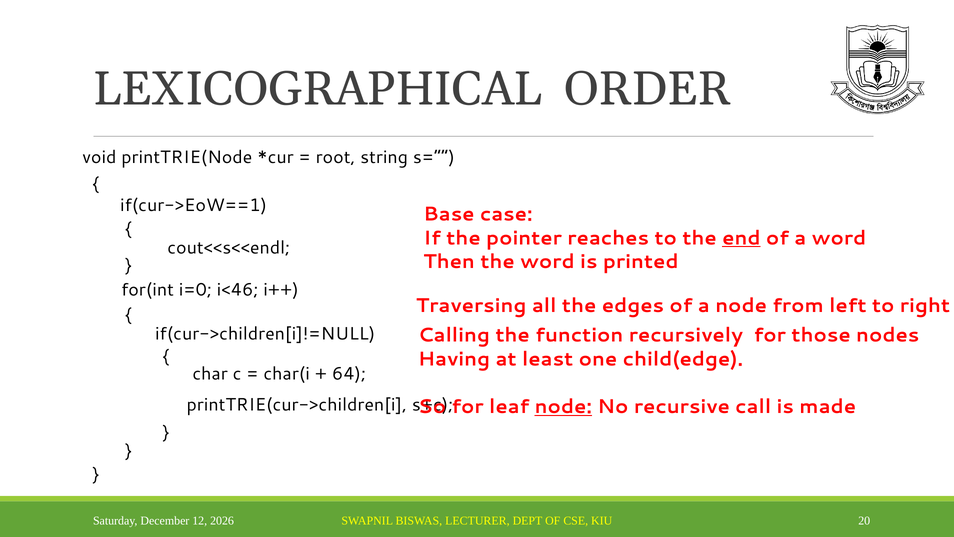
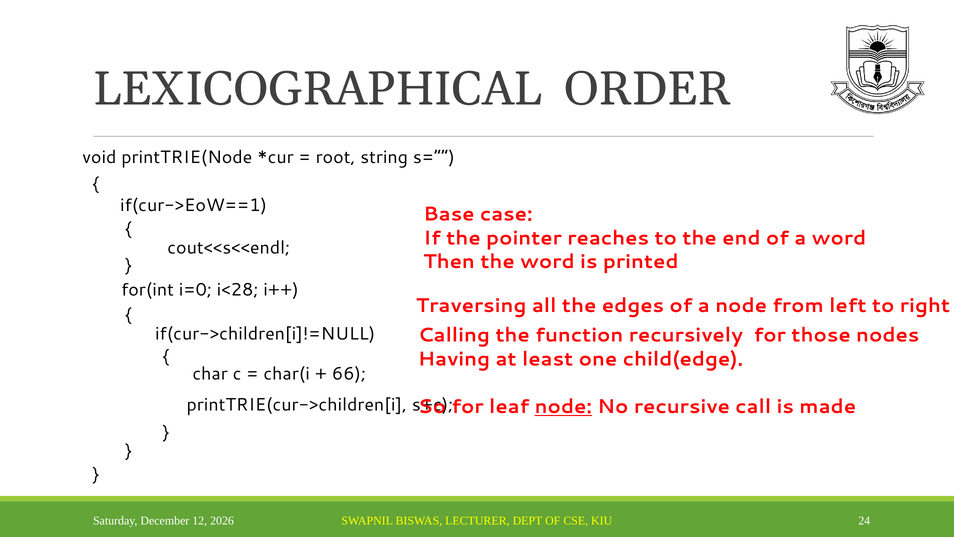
end underline: present -> none
i<46: i<46 -> i<28
64: 64 -> 66
20: 20 -> 24
